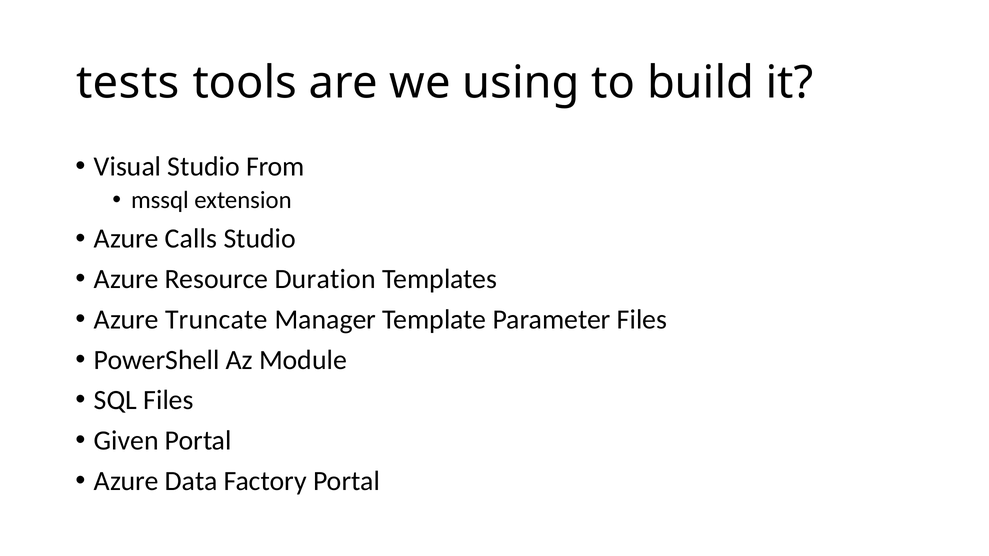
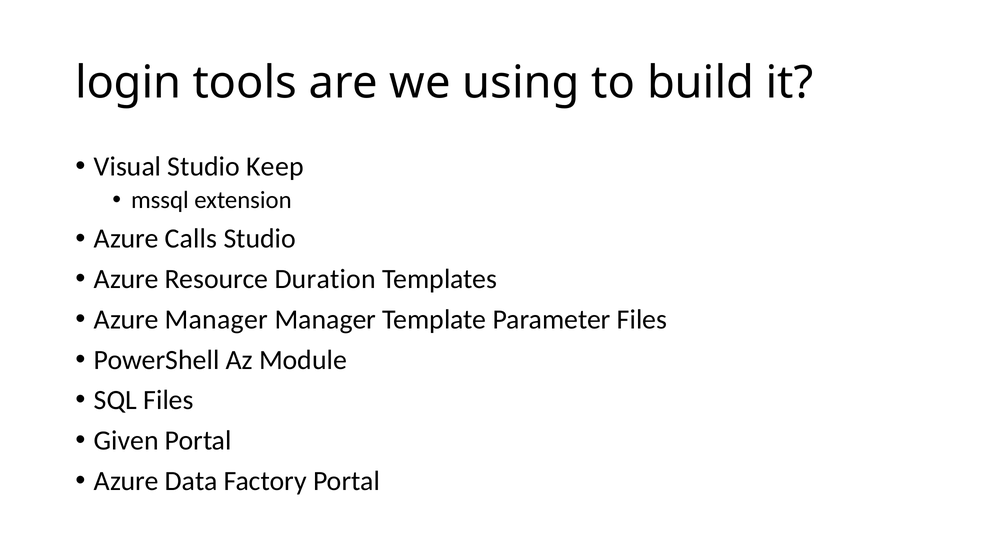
tests: tests -> login
From: From -> Keep
Azure Truncate: Truncate -> Manager
